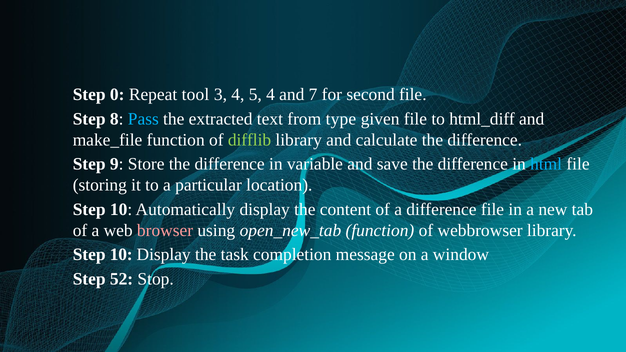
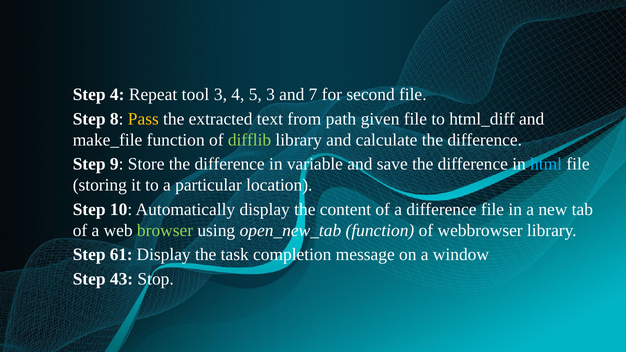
Step 0: 0 -> 4
5 4: 4 -> 3
Pass colour: light blue -> yellow
type: type -> path
browser colour: pink -> light green
10 at (121, 255): 10 -> 61
52: 52 -> 43
